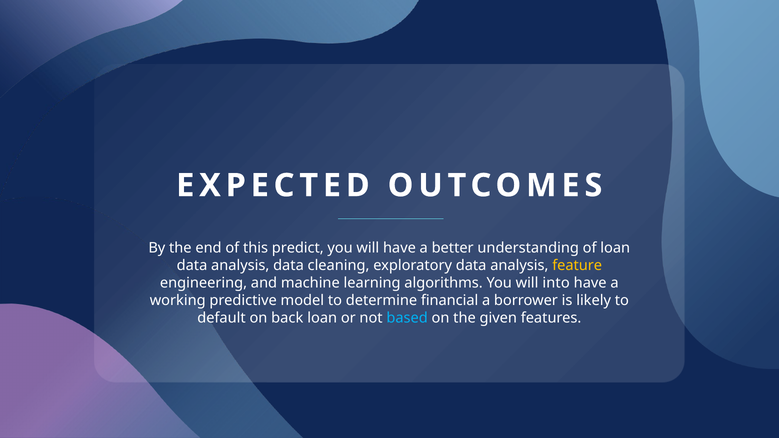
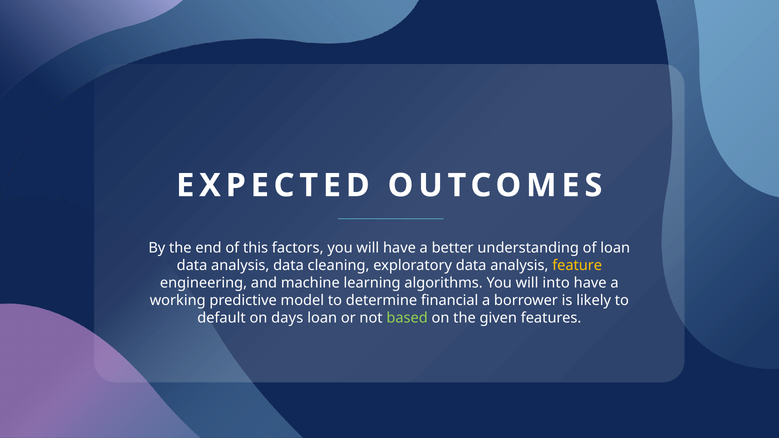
predict: predict -> factors
back: back -> days
based colour: light blue -> light green
